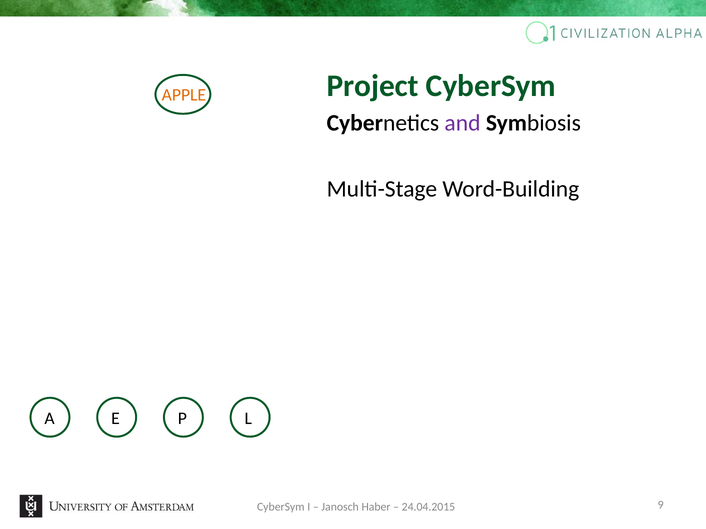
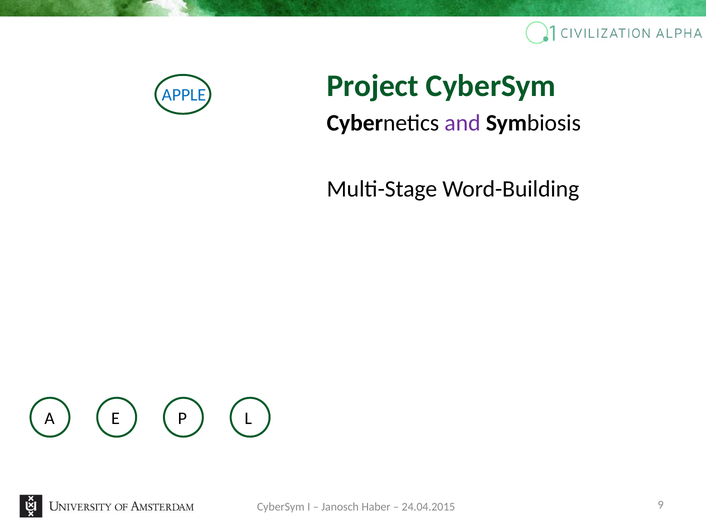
APPLE colour: orange -> blue
